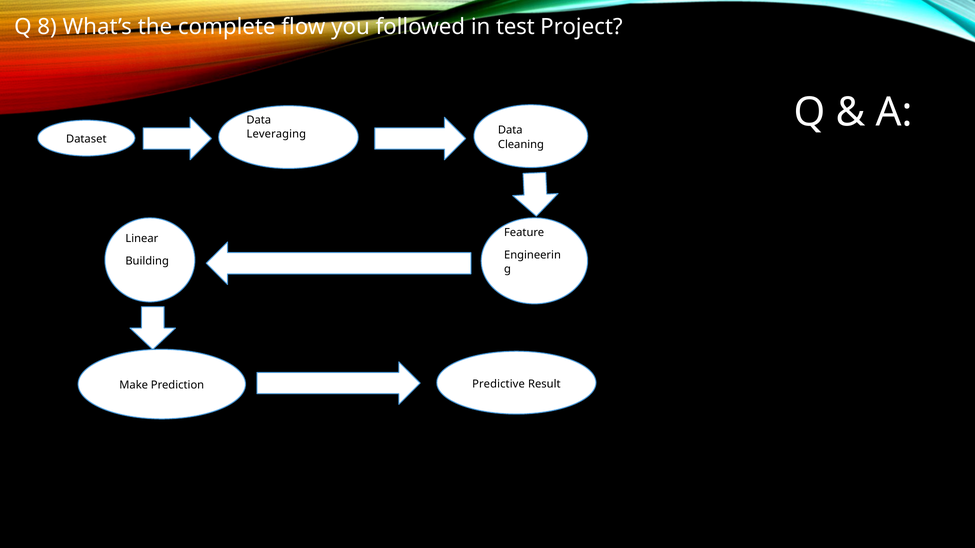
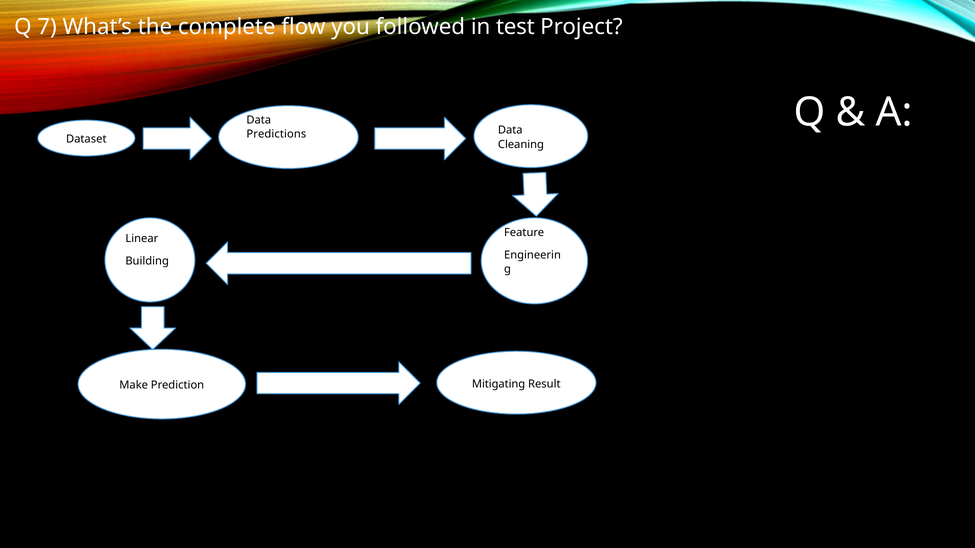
8: 8 -> 7
Leveraging: Leveraging -> Predictions
Predictive: Predictive -> Mitigating
